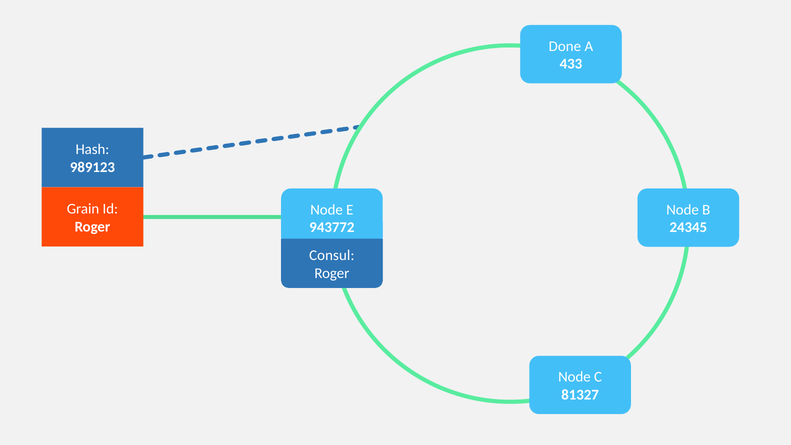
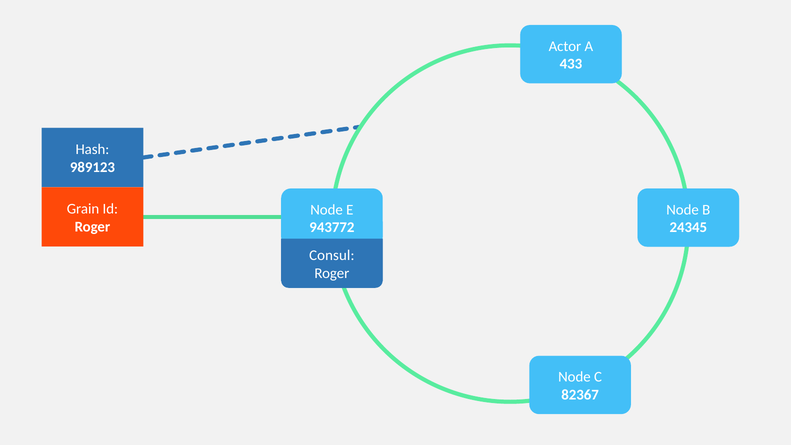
Done: Done -> Actor
81327: 81327 -> 82367
